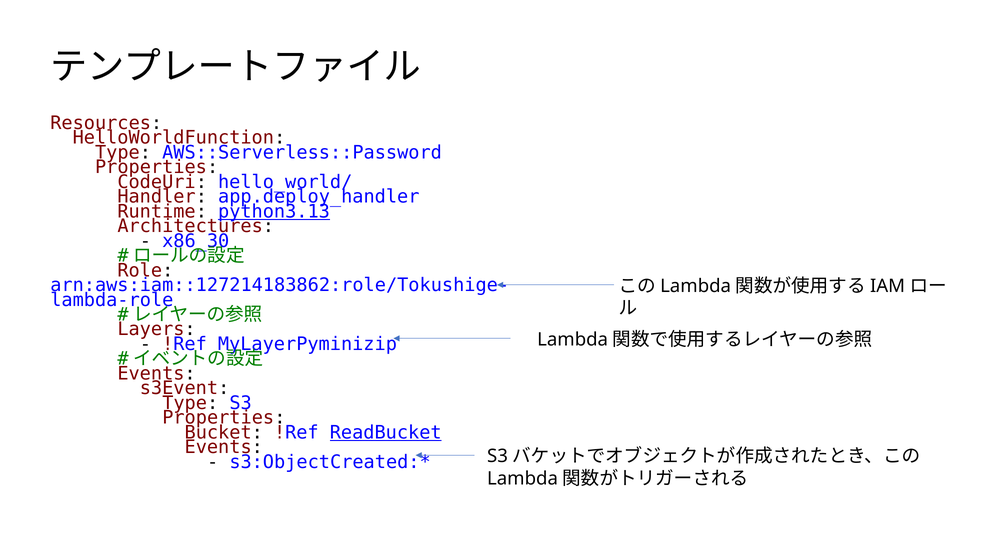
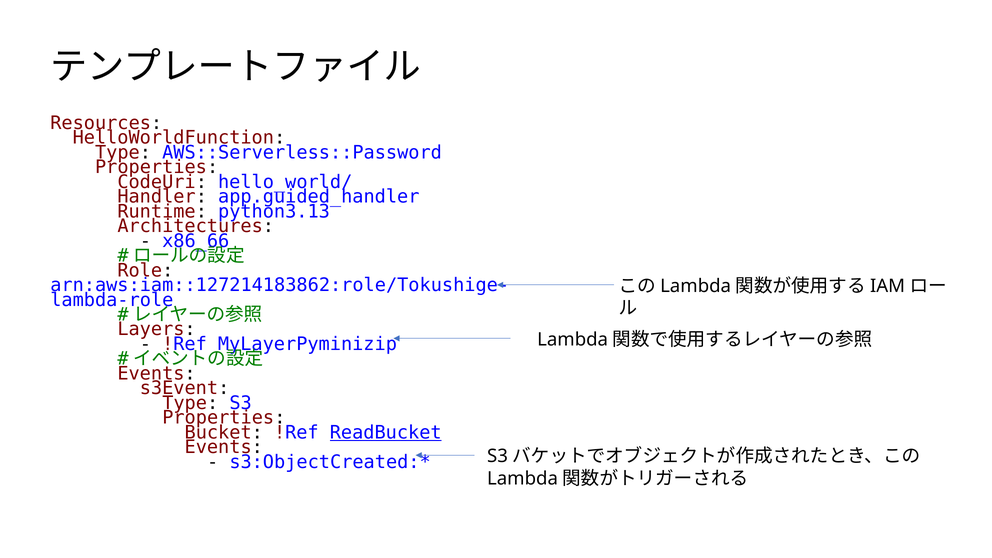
app.deploy_handler: app.deploy_handler -> app.guided_handler
python3.13 underline: present -> none
x86_30: x86_30 -> x86_66
